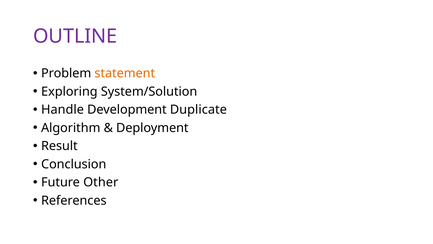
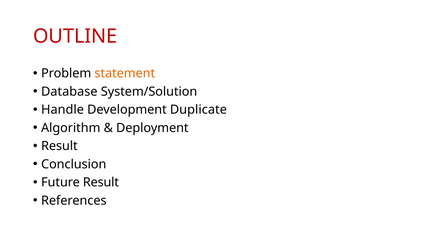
OUTLINE colour: purple -> red
Exploring: Exploring -> Database
Future Other: Other -> Result
